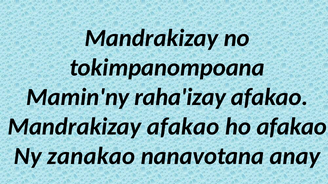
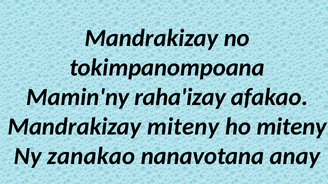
Mandrakizay afakao: afakao -> miteny
ho afakao: afakao -> miteny
